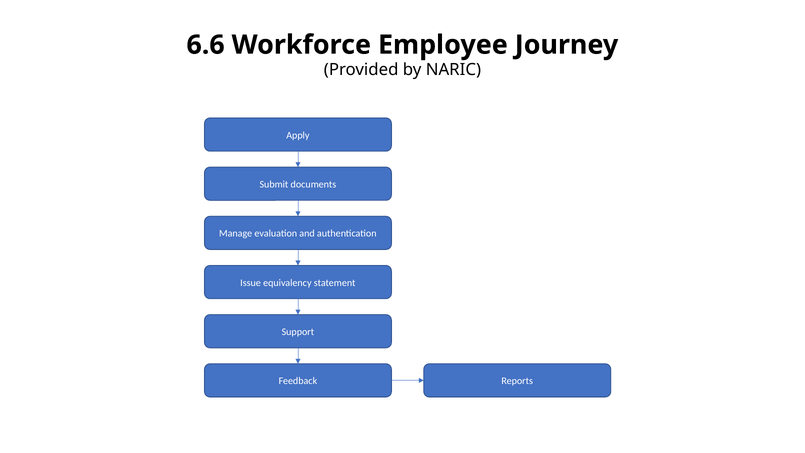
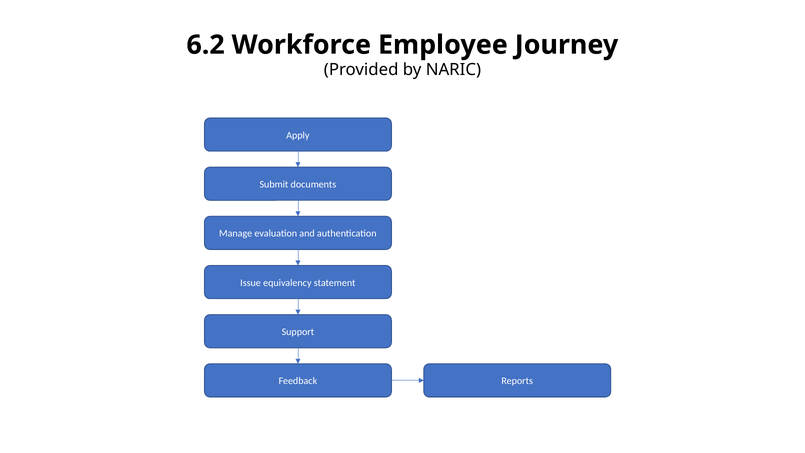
6.6: 6.6 -> 6.2
